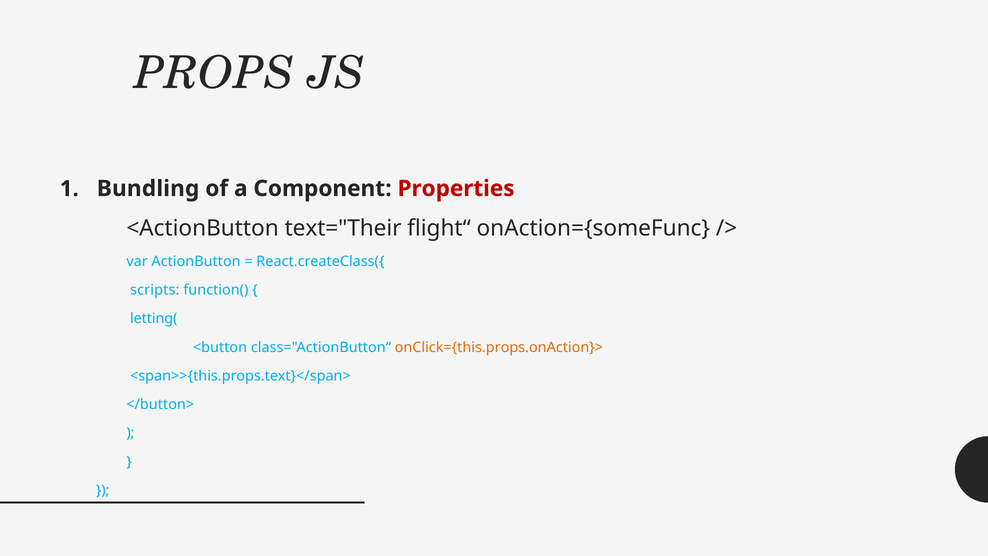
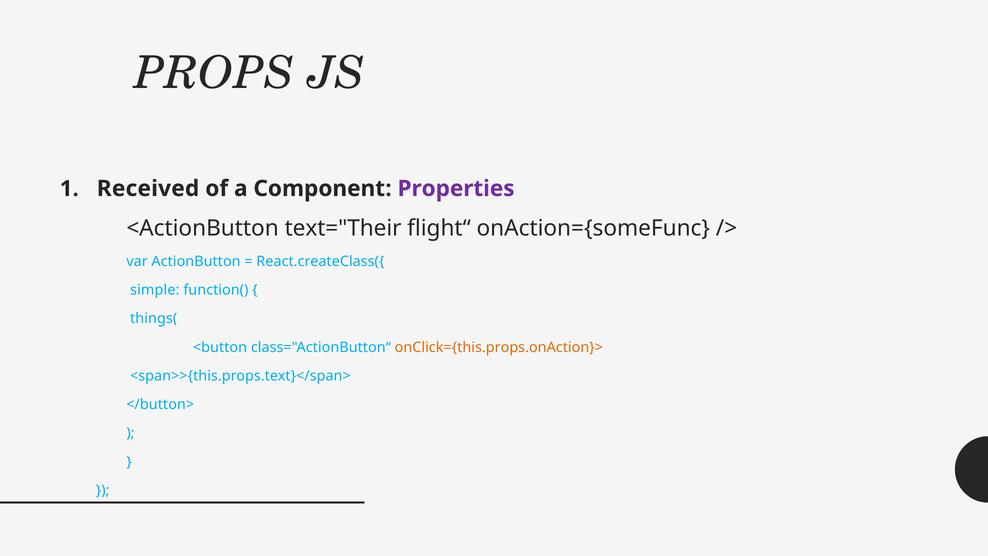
Bundling: Bundling -> Received
Properties colour: red -> purple
scripts: scripts -> simple
letting(: letting( -> things(
